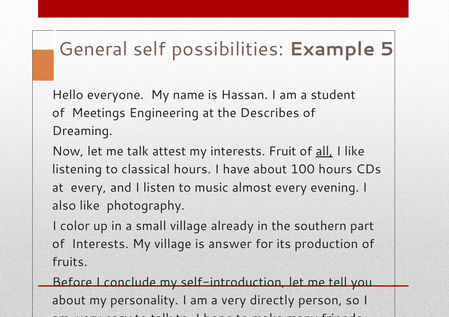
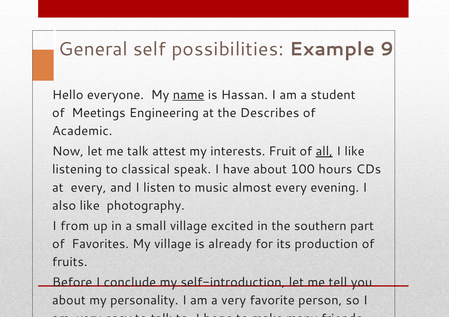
5: 5 -> 9
name underline: none -> present
Dreaming: Dreaming -> Academic
classical hours: hours -> speak
color: color -> from
already: already -> excited
of Interests: Interests -> Favorites
answer: answer -> already
directly: directly -> favorite
